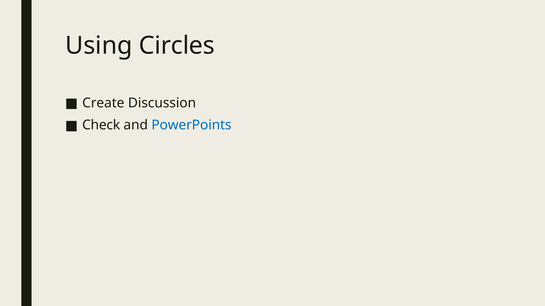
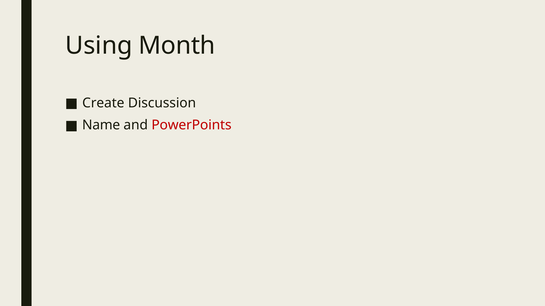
Circles: Circles -> Month
Check: Check -> Name
PowerPoints colour: blue -> red
